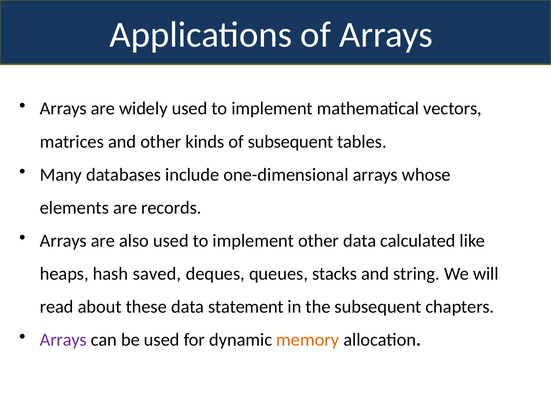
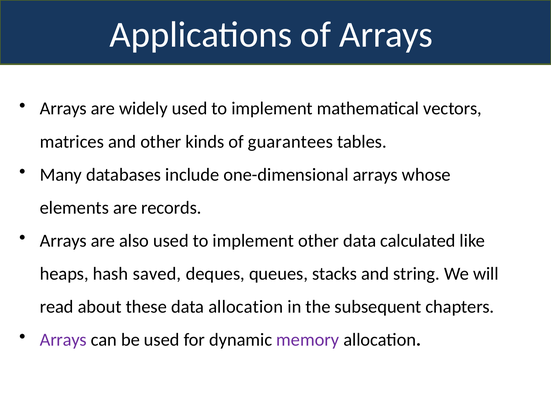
of subsequent: subsequent -> guarantees
data statement: statement -> allocation
memory colour: orange -> purple
